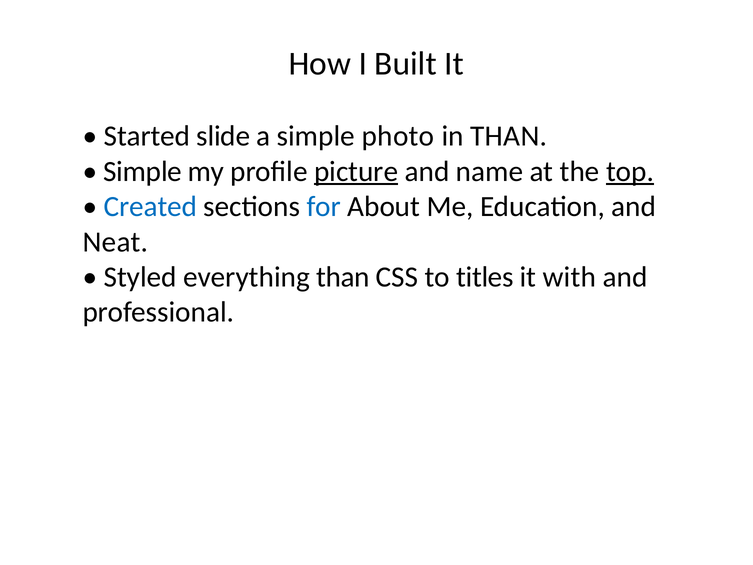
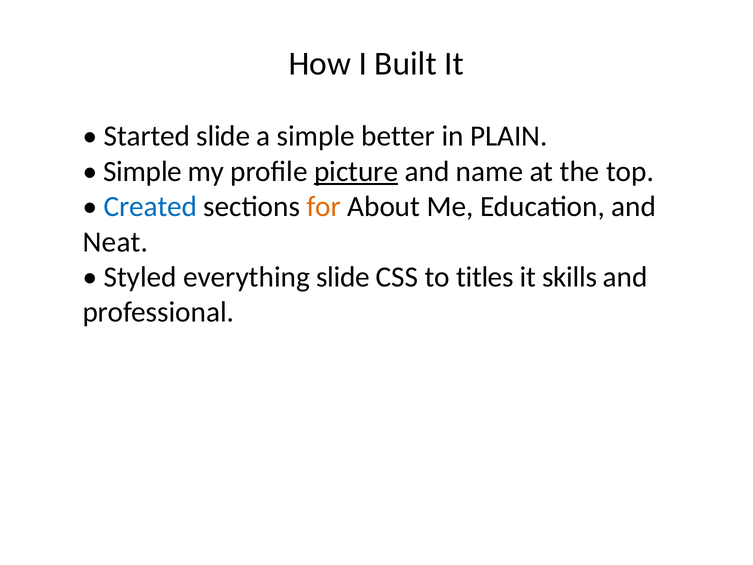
photo: photo -> better
in THAN: THAN -> PLAIN
top underline: present -> none
for colour: blue -> orange
everything than: than -> slide
with: with -> skills
